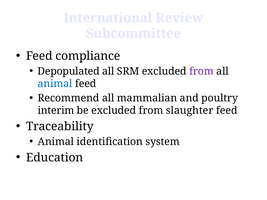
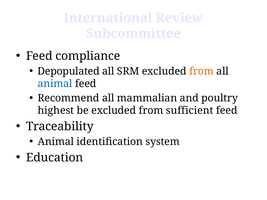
from at (201, 71) colour: purple -> orange
interim: interim -> highest
slaughter: slaughter -> sufficient
